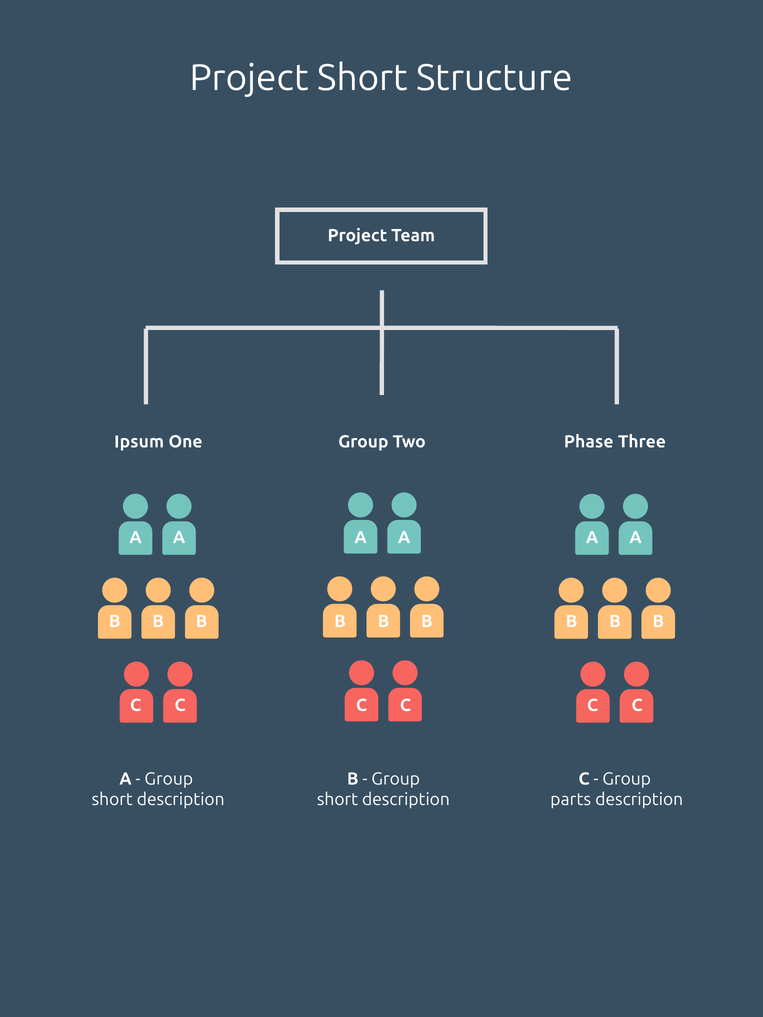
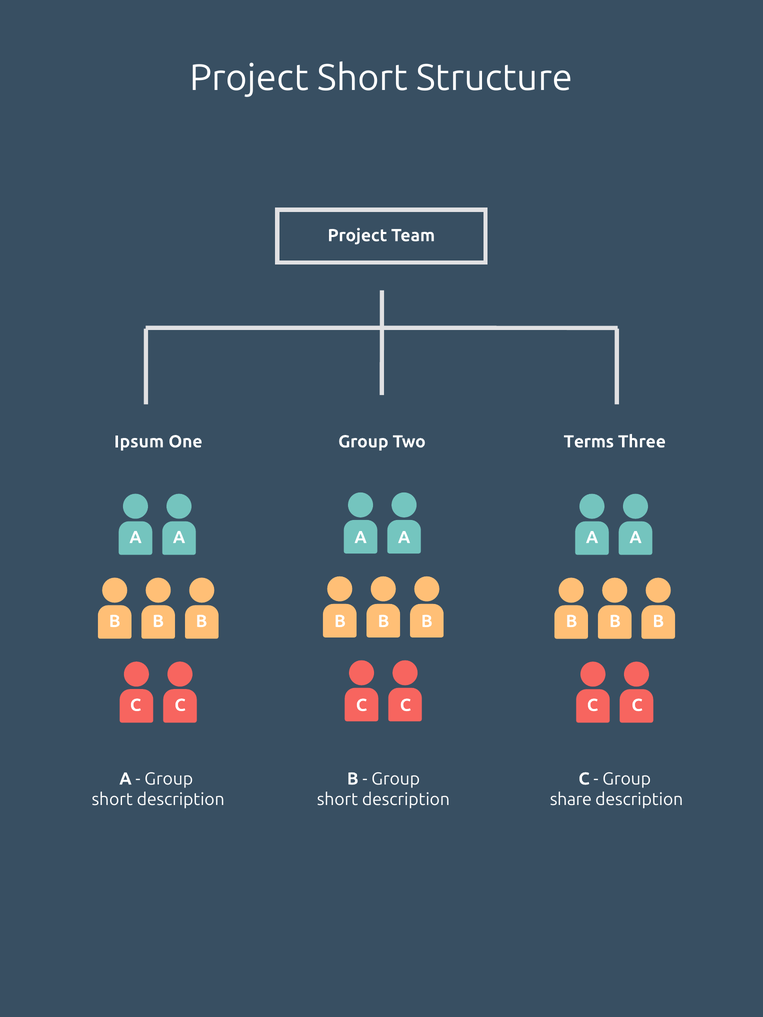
Phase: Phase -> Terms
parts: parts -> share
